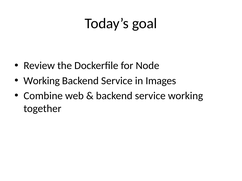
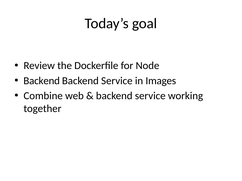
Working at (42, 81): Working -> Backend
